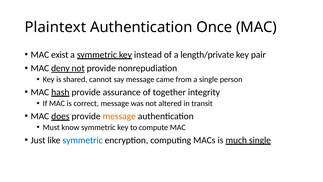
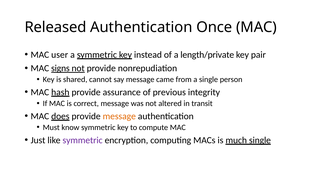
Plaintext: Plaintext -> Released
exist: exist -> user
deny: deny -> signs
together: together -> previous
symmetric at (83, 140) colour: blue -> purple
